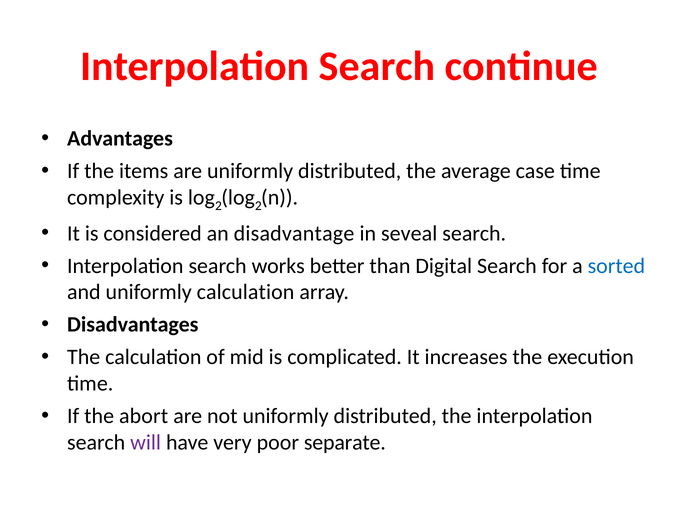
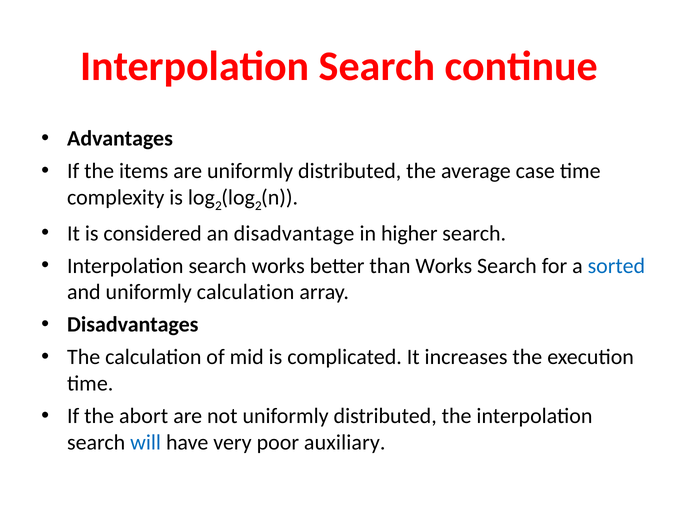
seveal: seveal -> higher
than Digital: Digital -> Works
will colour: purple -> blue
separate: separate -> auxiliary
